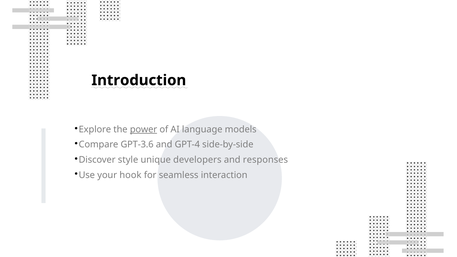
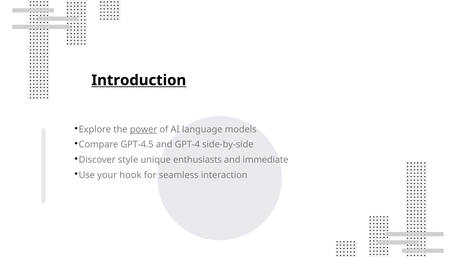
Introduction underline: none -> present
GPT-3.6: GPT-3.6 -> GPT-4.5
developers: developers -> enthusiasts
responses: responses -> immediate
